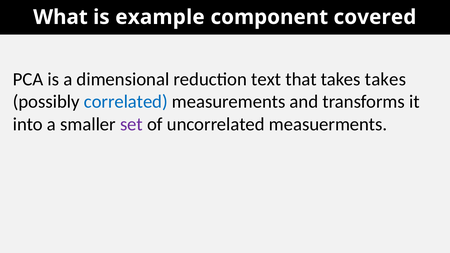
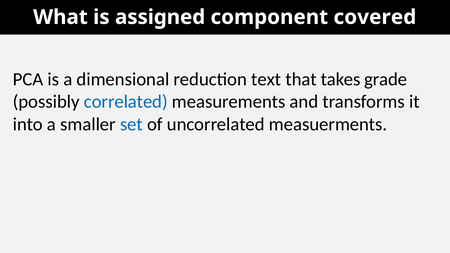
example: example -> assigned
takes takes: takes -> grade
set colour: purple -> blue
